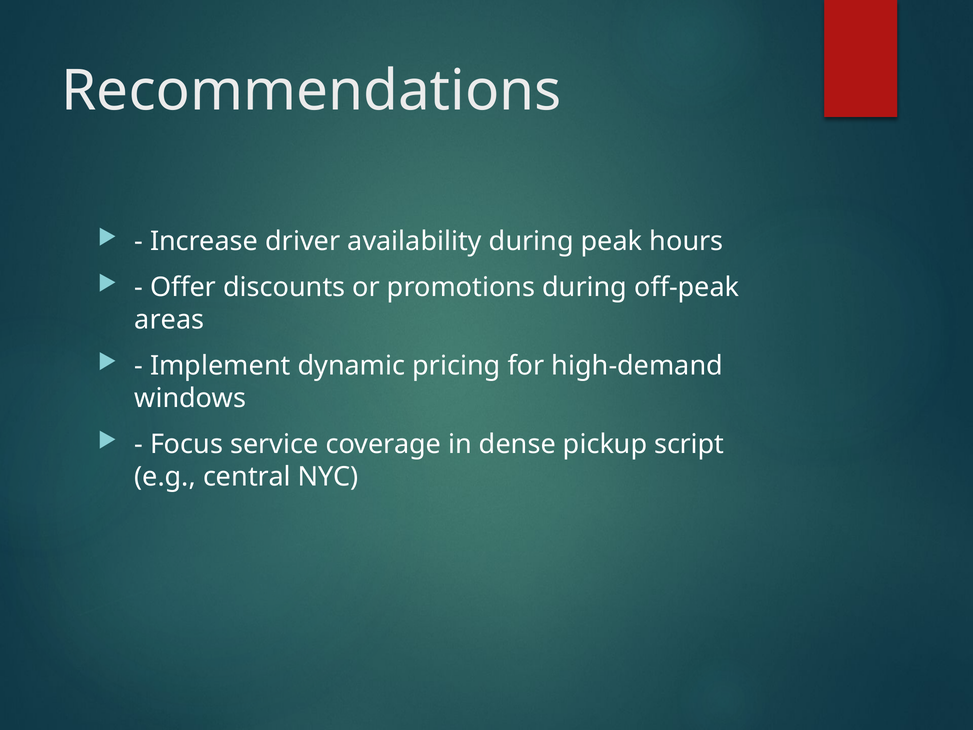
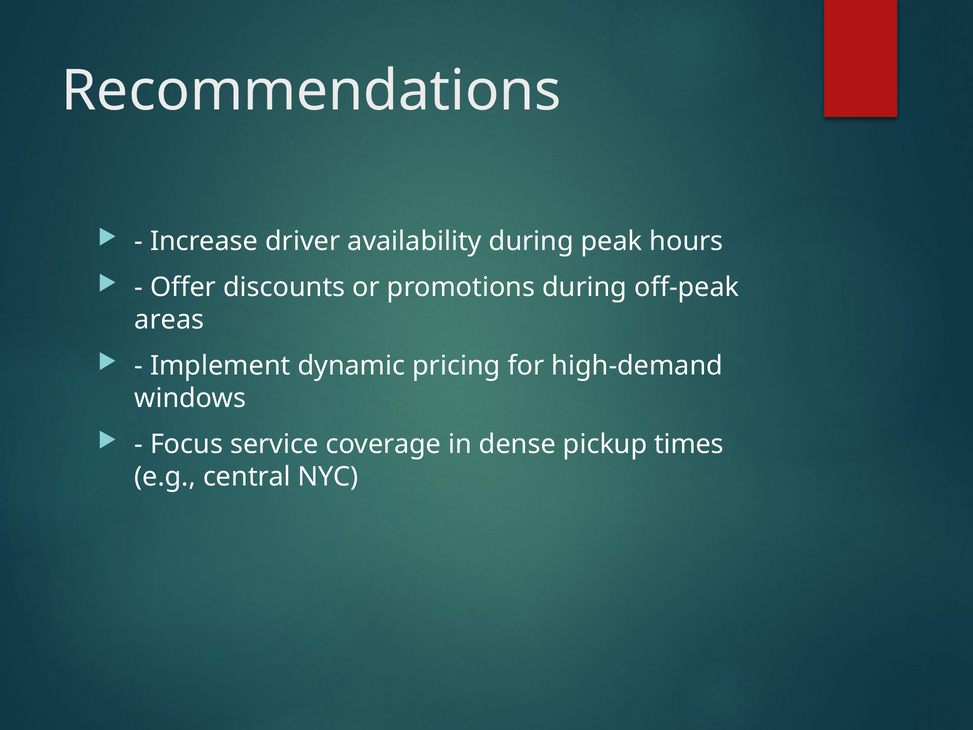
script: script -> times
